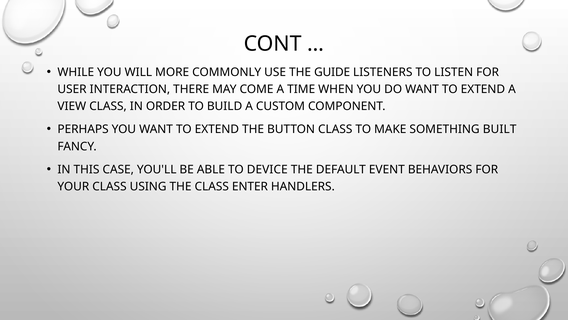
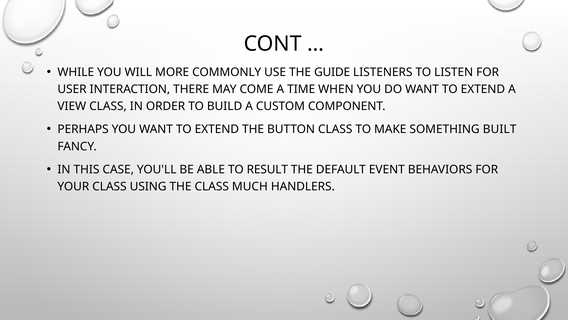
DEVICE: DEVICE -> RESULT
ENTER: ENTER -> MUCH
